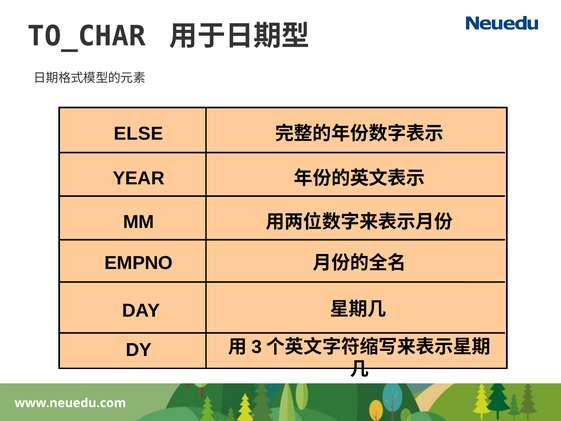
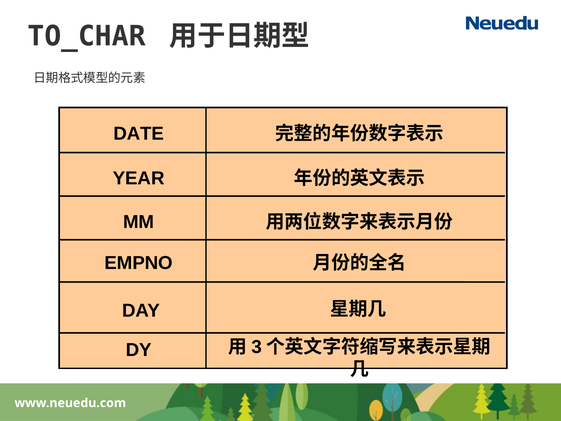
ELSE: ELSE -> DATE
